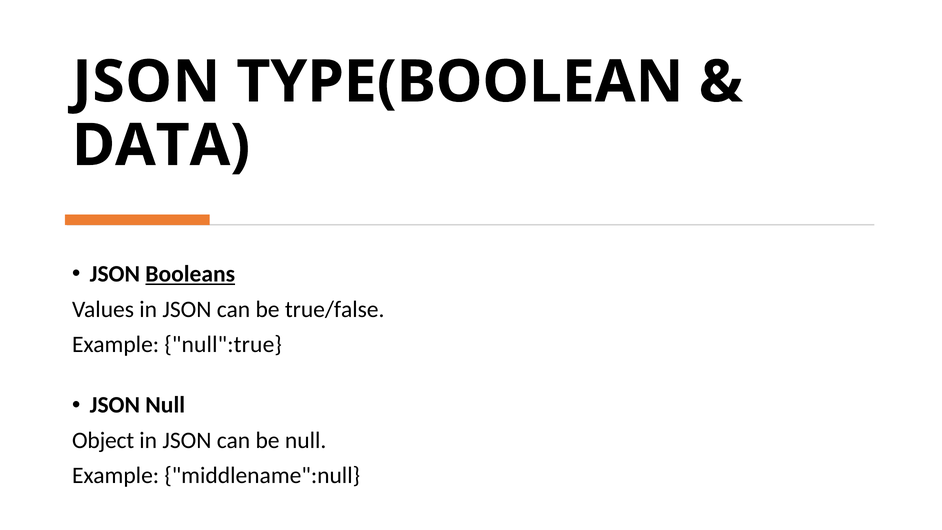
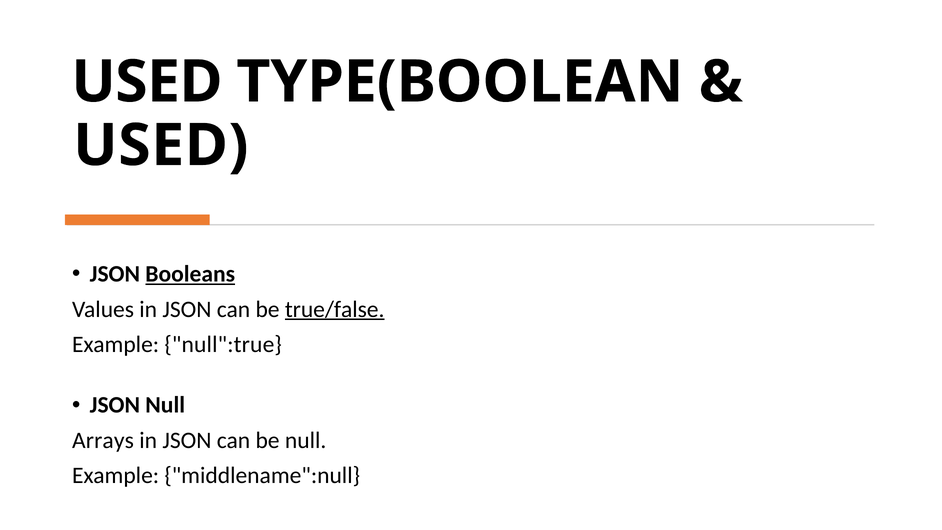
JSON at (146, 82): JSON -> USED
DATA at (161, 146): DATA -> USED
true/false underline: none -> present
Object: Object -> Arrays
